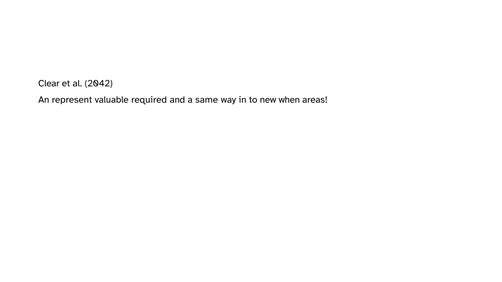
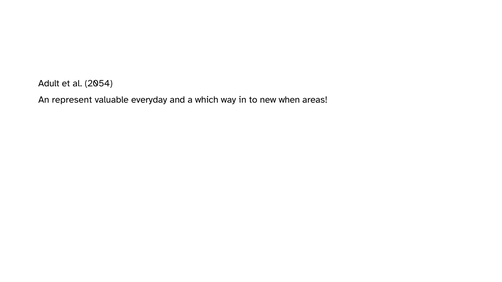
Clear: Clear -> Adult
2042: 2042 -> 2054
required: required -> everyday
same: same -> which
